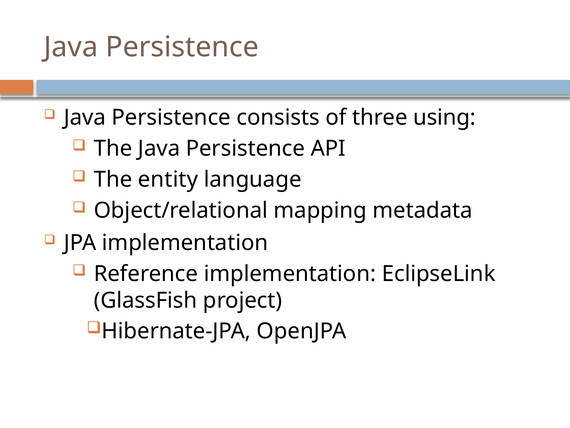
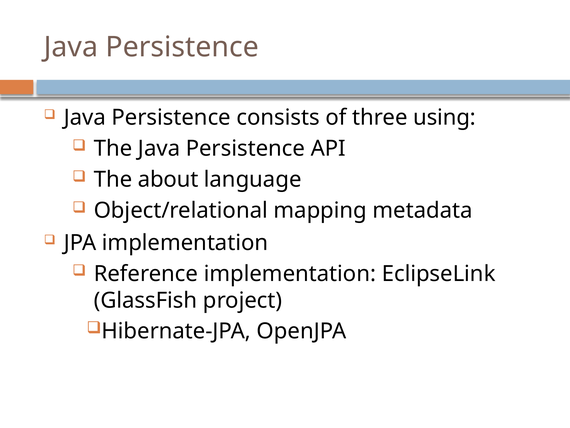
entity: entity -> about
